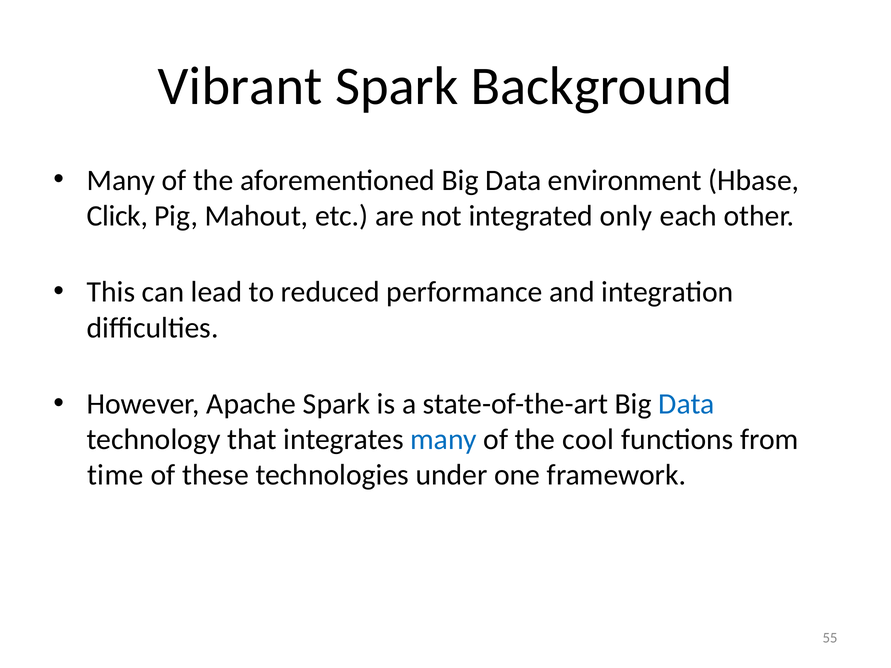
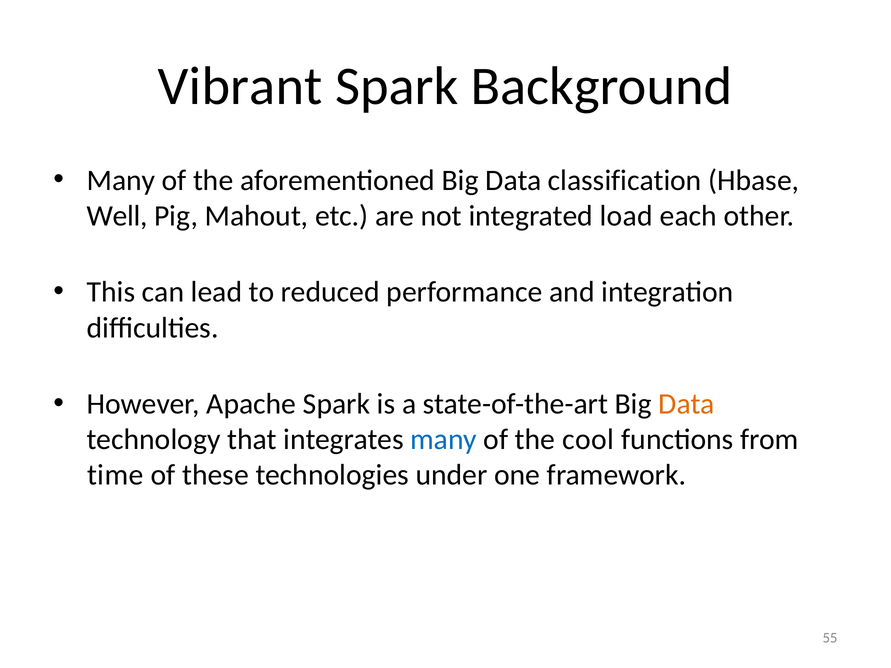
environment: environment -> classification
Click: Click -> Well
only: only -> load
Data at (687, 404) colour: blue -> orange
